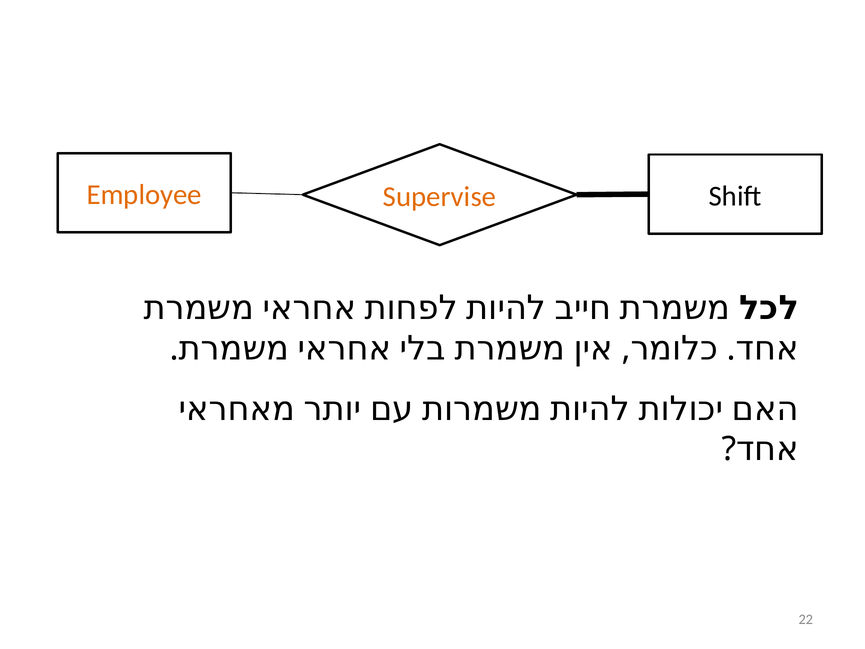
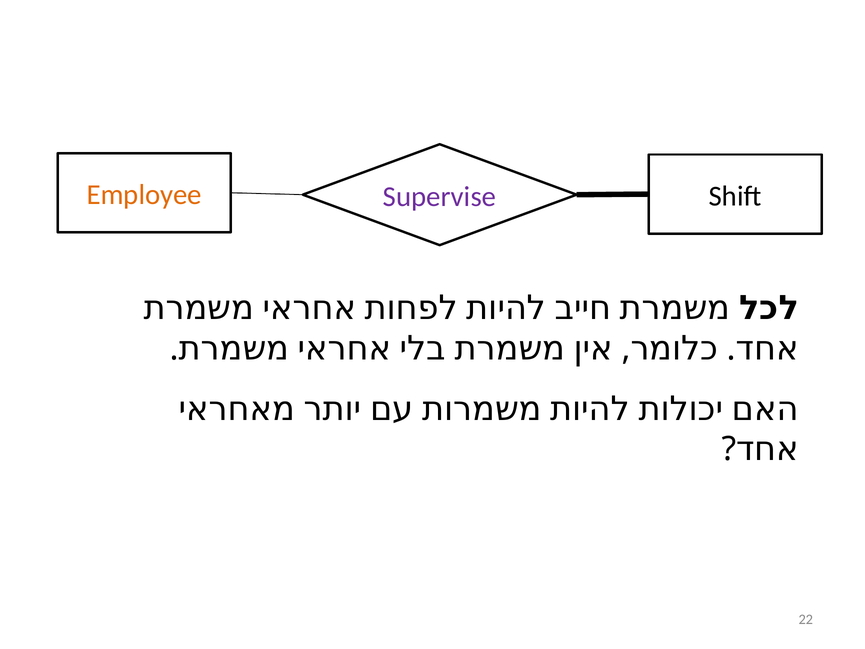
Supervise colour: orange -> purple
